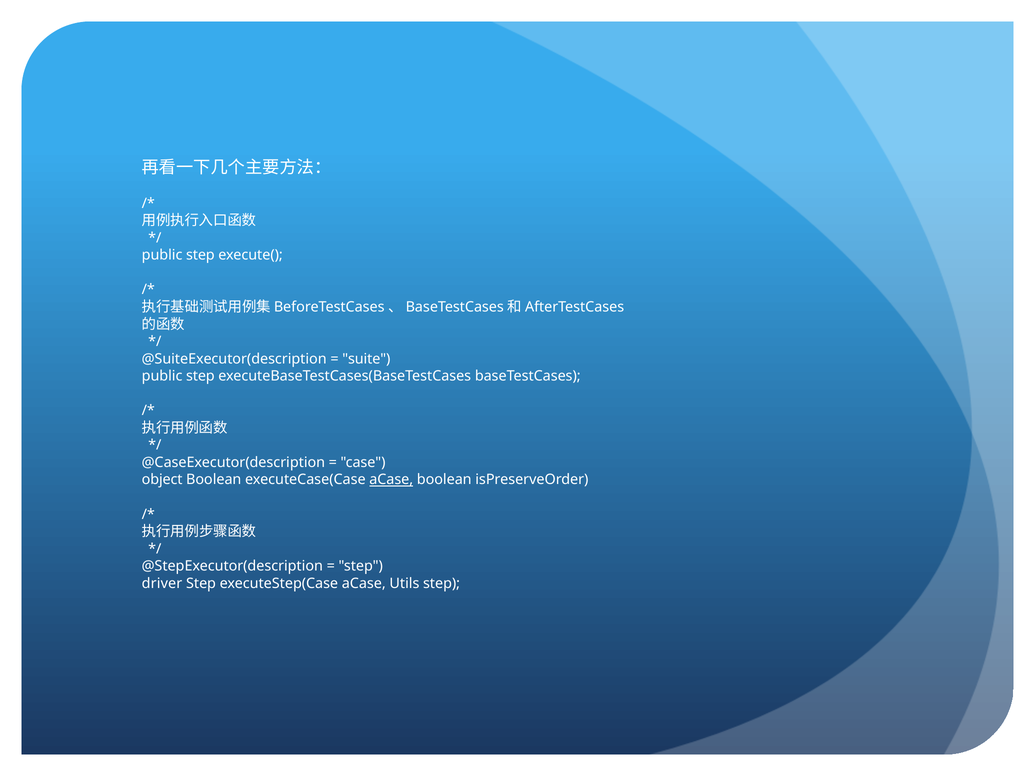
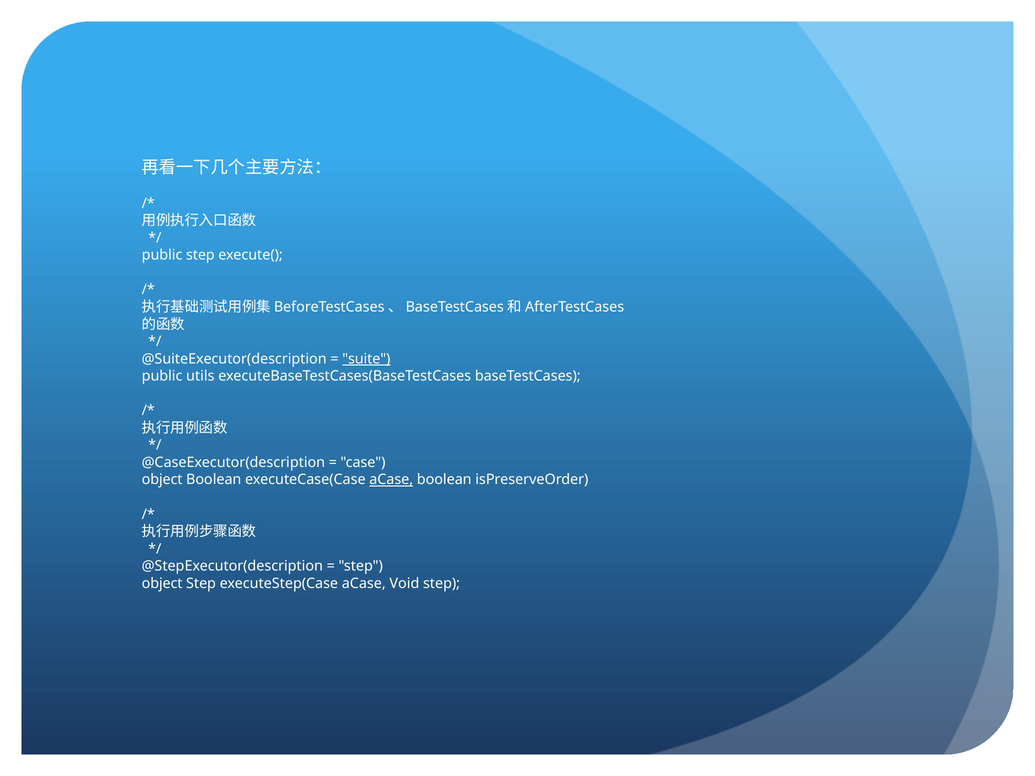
suite underline: none -> present
step at (200, 376): step -> utils
driver at (162, 584): driver -> object
Utils: Utils -> Void
